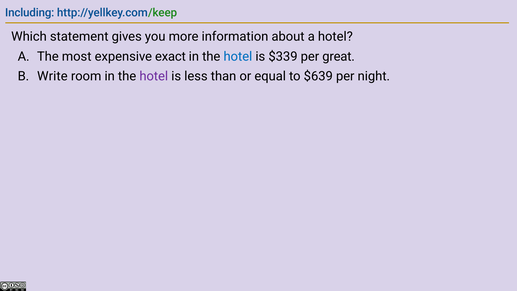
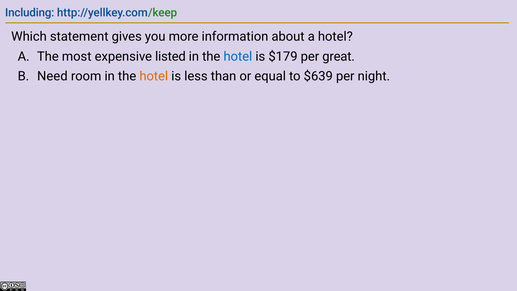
exact: exact -> listed
$339: $339 -> $179
Write: Write -> Need
hotel at (154, 76) colour: purple -> orange
